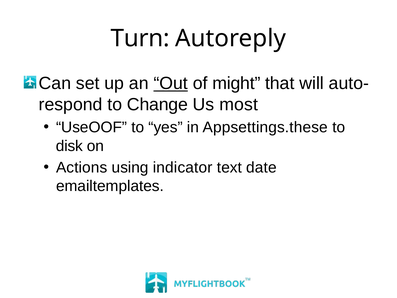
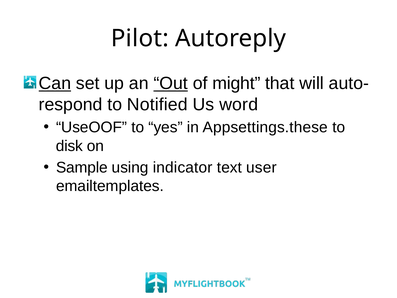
Turn: Turn -> Pilot
Can underline: none -> present
Change: Change -> Notified
most: most -> word
Actions: Actions -> Sample
date: date -> user
